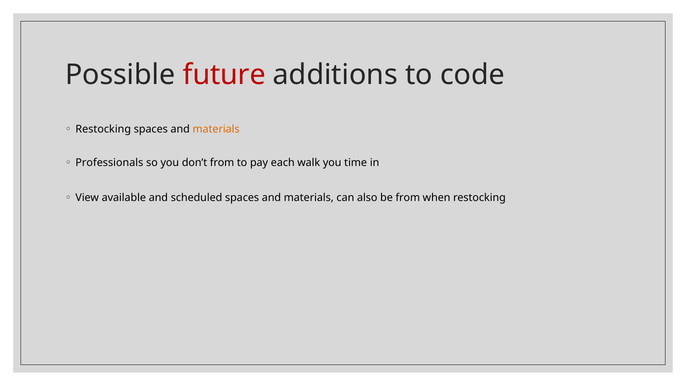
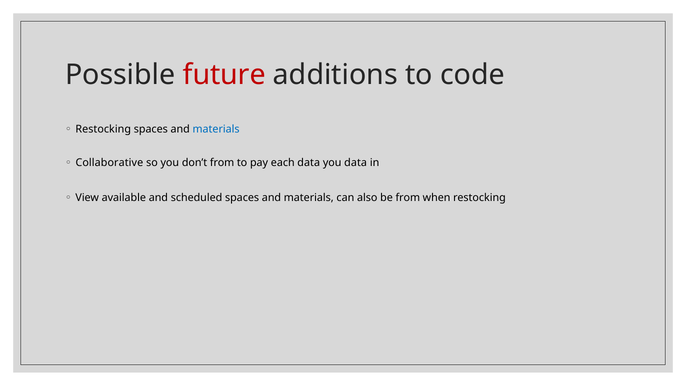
materials at (216, 129) colour: orange -> blue
Professionals: Professionals -> Collaborative
each walk: walk -> data
you time: time -> data
